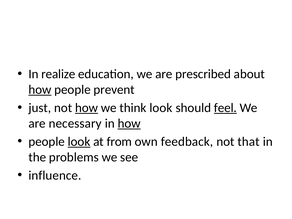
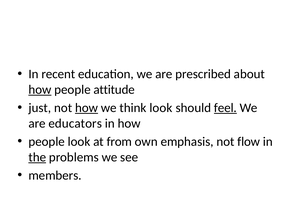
realize: realize -> recent
prevent: prevent -> attitude
necessary: necessary -> educators
how at (129, 123) underline: present -> none
look at (79, 142) underline: present -> none
feedback: feedback -> emphasis
that: that -> flow
the underline: none -> present
influence: influence -> members
